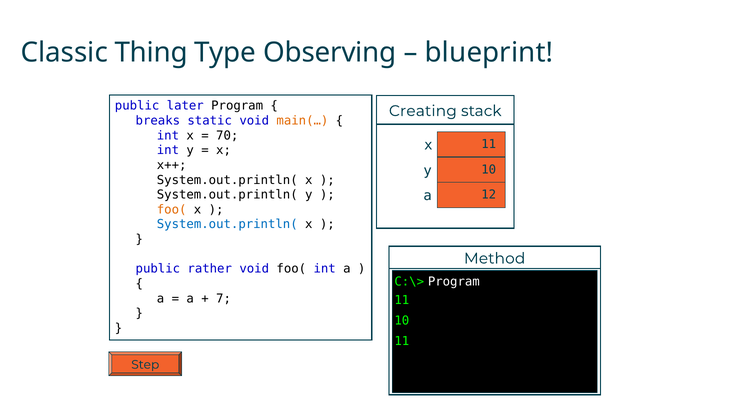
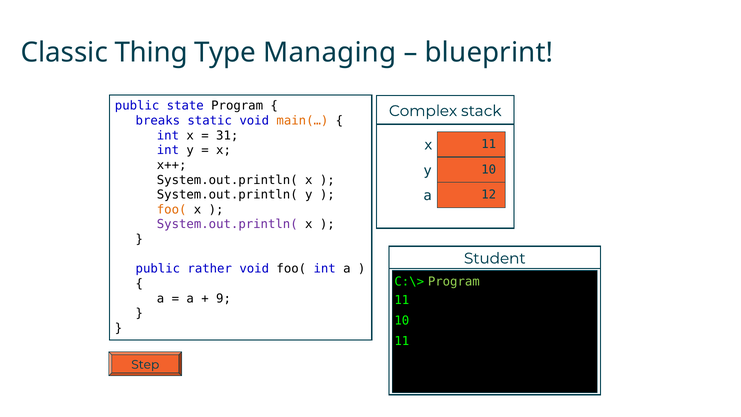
Observing: Observing -> Managing
later: later -> state
Creating: Creating -> Complex
70: 70 -> 31
System.out.println( at (227, 224) colour: blue -> purple
Method: Method -> Student
Program at (454, 281) colour: white -> light green
7: 7 -> 9
